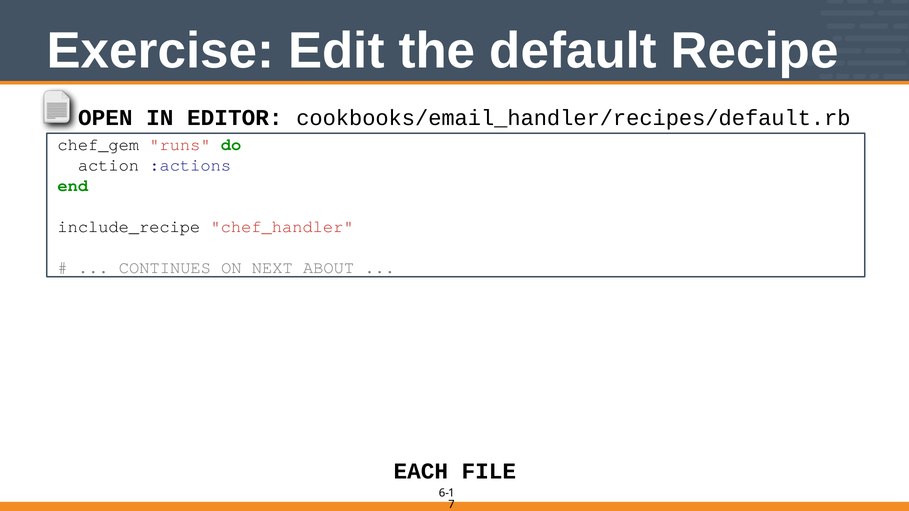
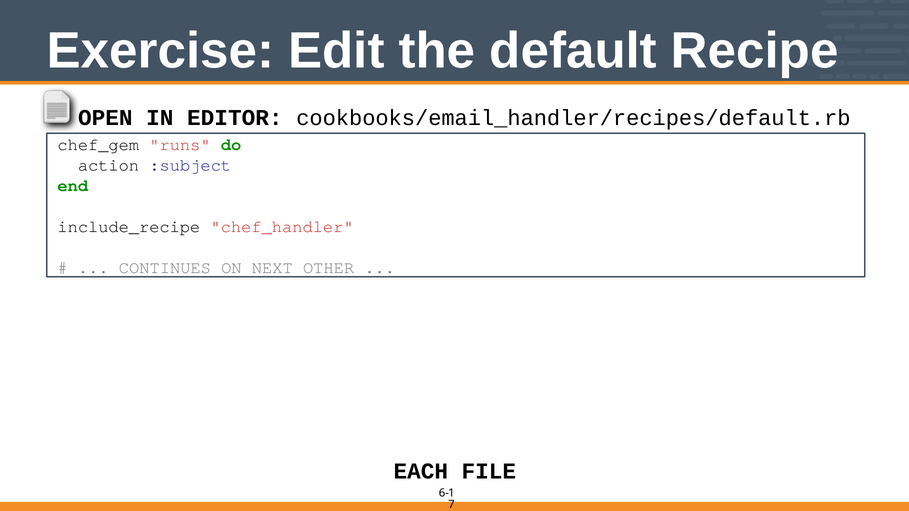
:actions: :actions -> :subject
ABOUT: ABOUT -> OTHER
